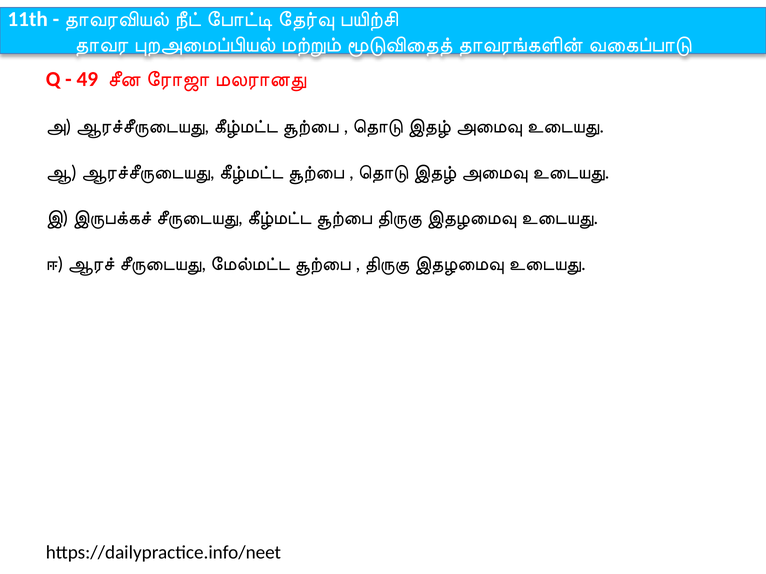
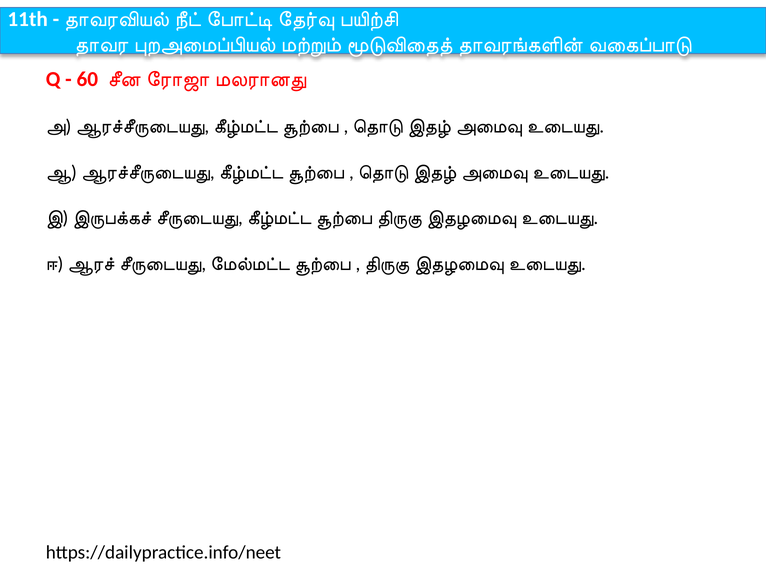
49: 49 -> 60
